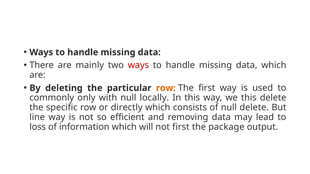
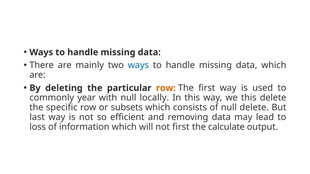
ways at (138, 65) colour: red -> blue
only: only -> year
directly: directly -> subsets
line: line -> last
package: package -> calculate
